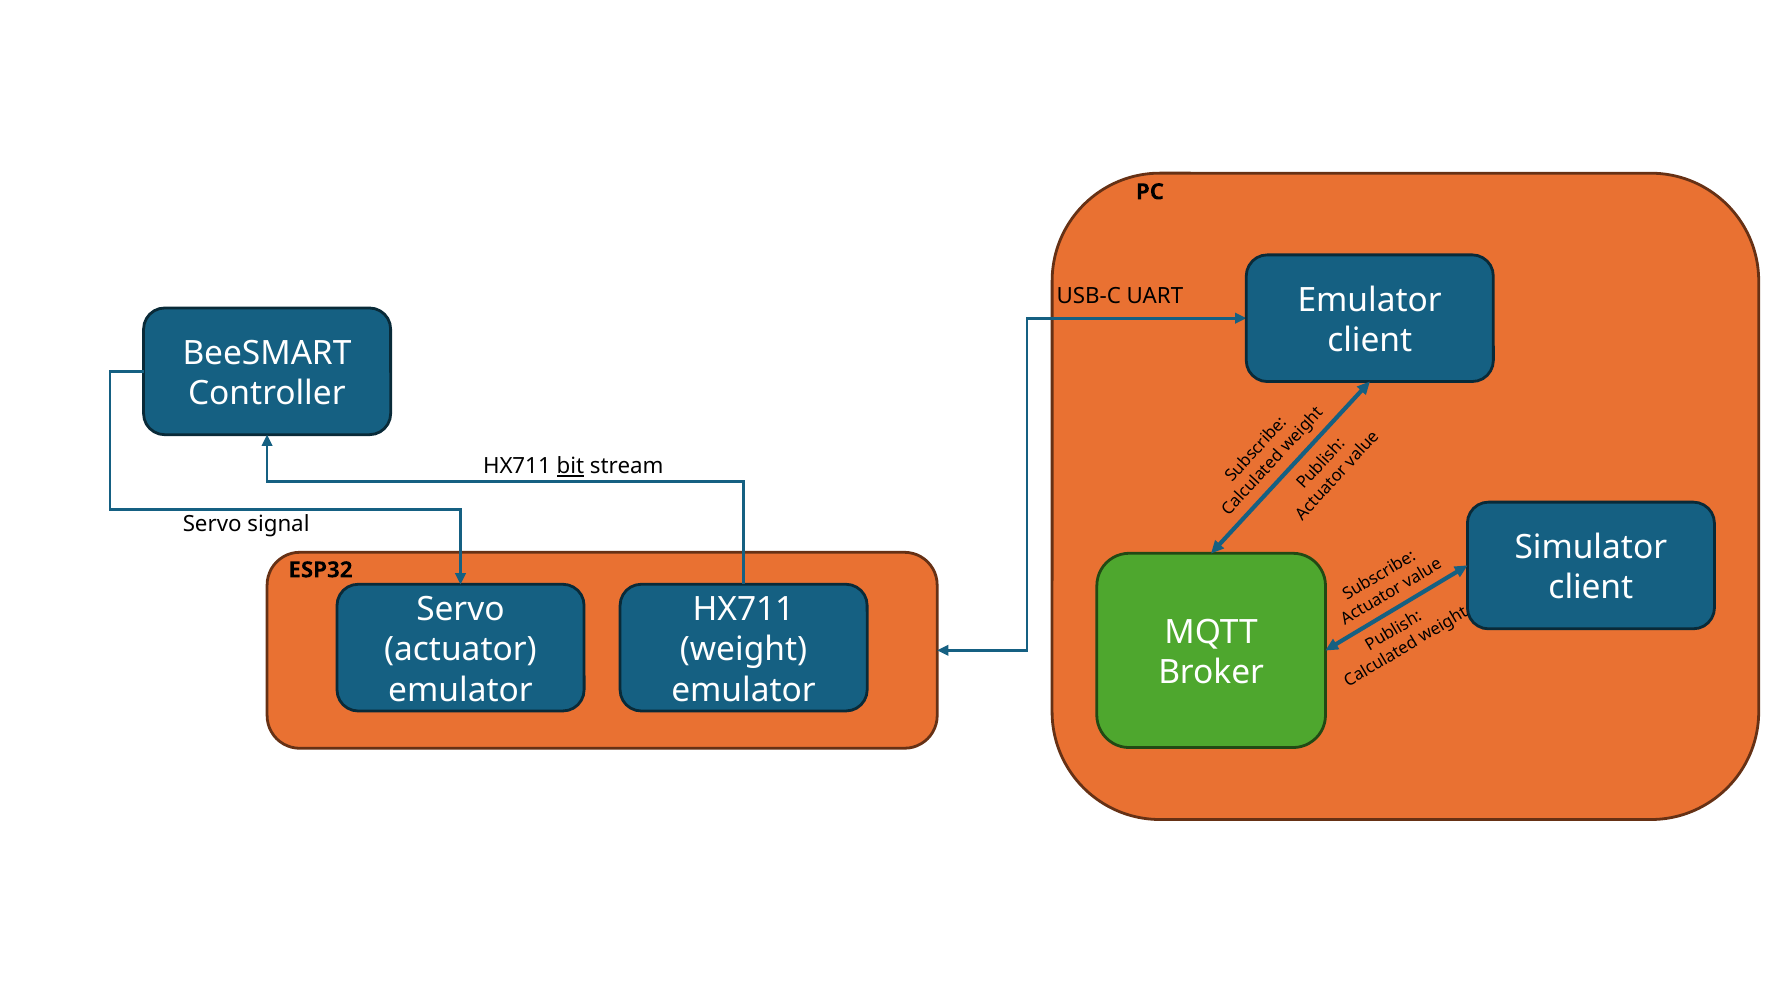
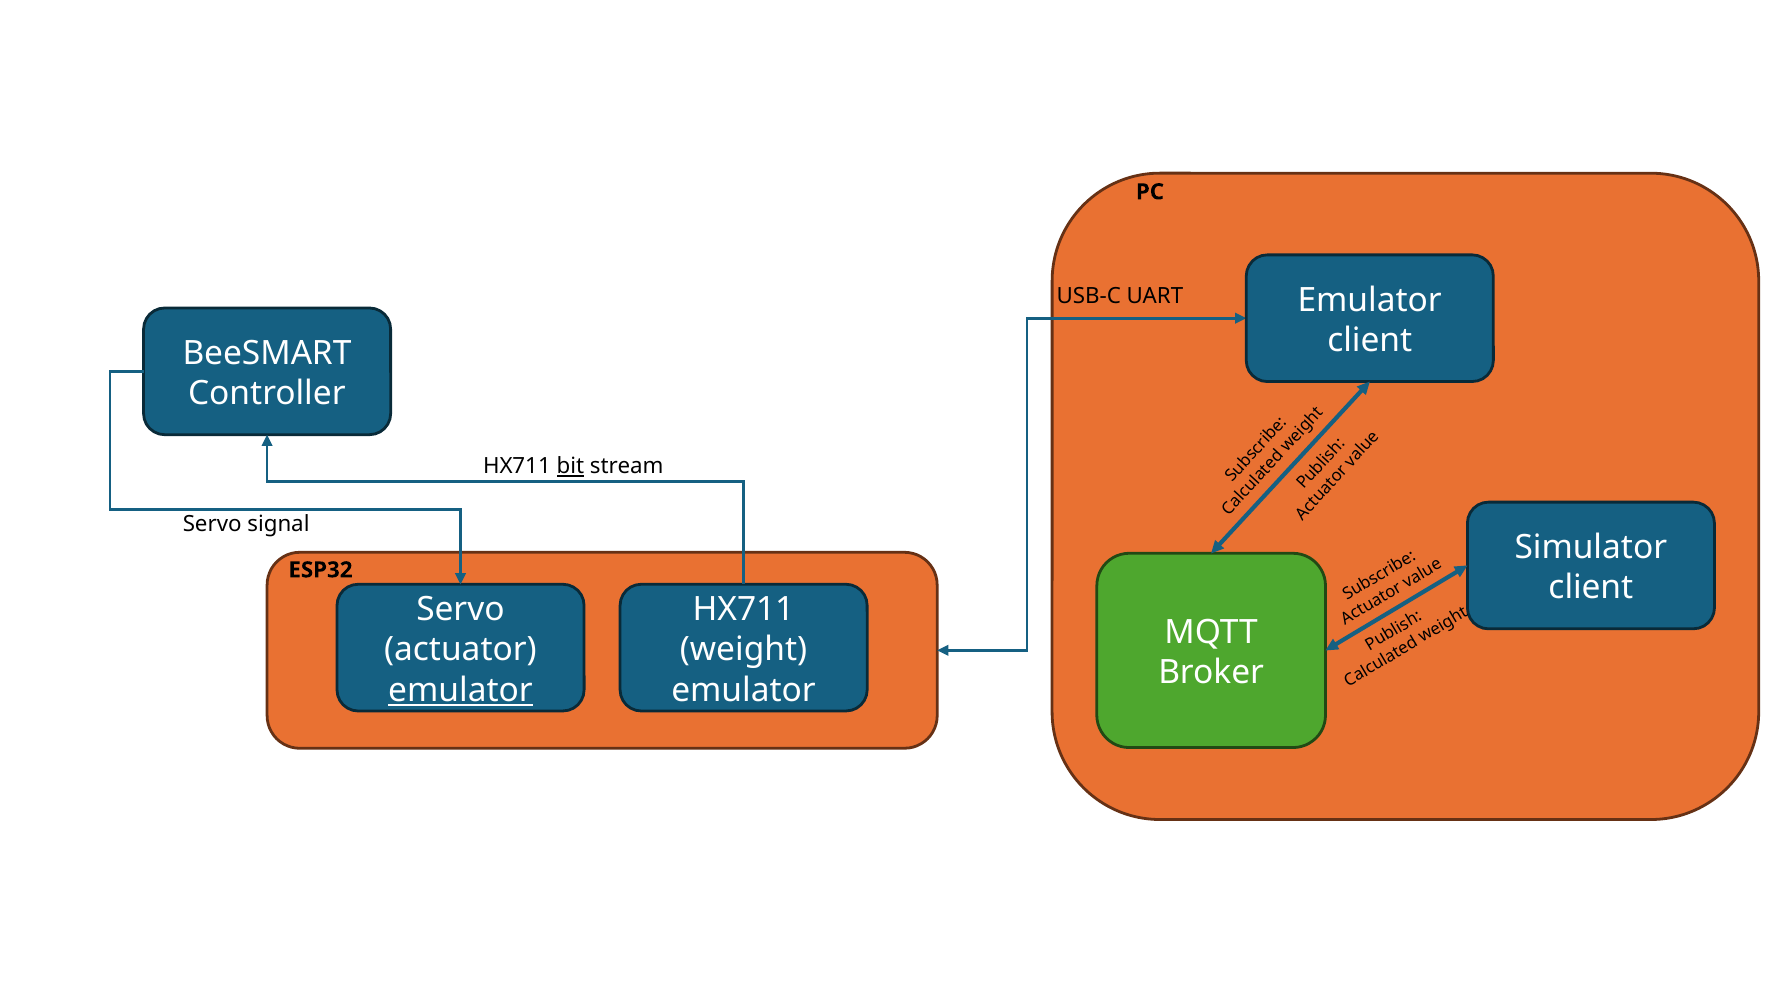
emulator at (460, 690) underline: none -> present
